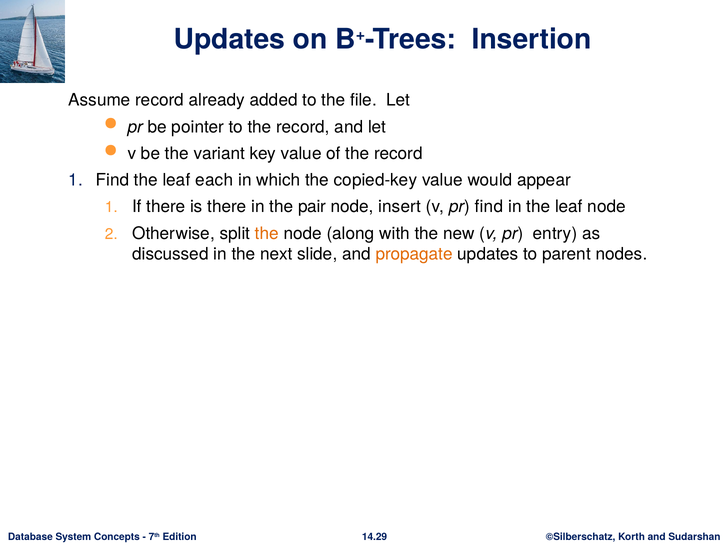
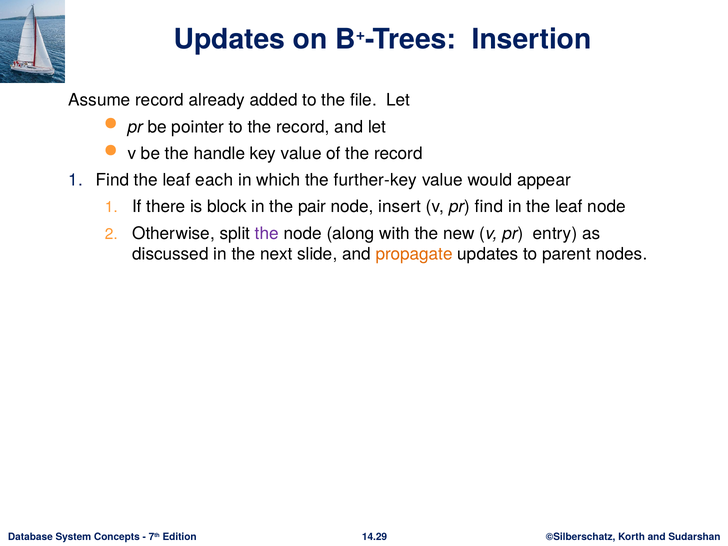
variant: variant -> handle
copied-key: copied-key -> further-key
is there: there -> block
the at (267, 233) colour: orange -> purple
